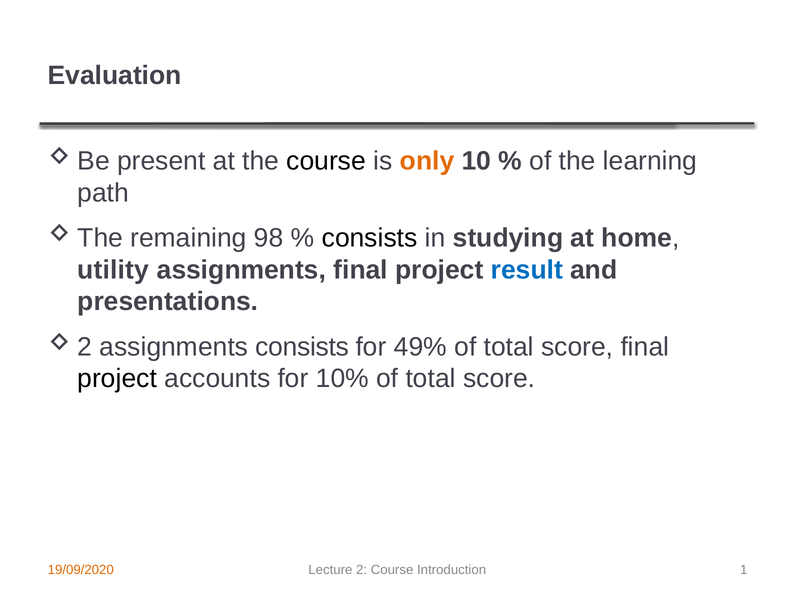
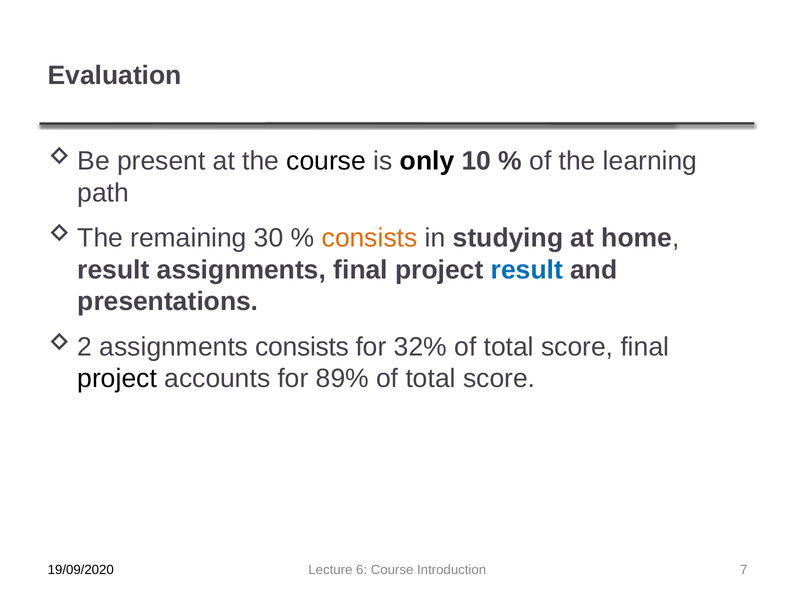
only colour: orange -> black
98: 98 -> 30
consists at (370, 238) colour: black -> orange
utility at (113, 269): utility -> result
49%: 49% -> 32%
10%: 10% -> 89%
19/09/2020 colour: orange -> black
2: 2 -> 6
1: 1 -> 7
